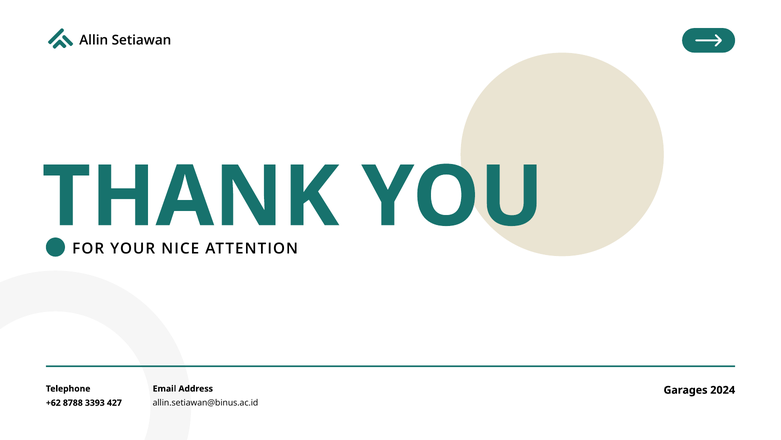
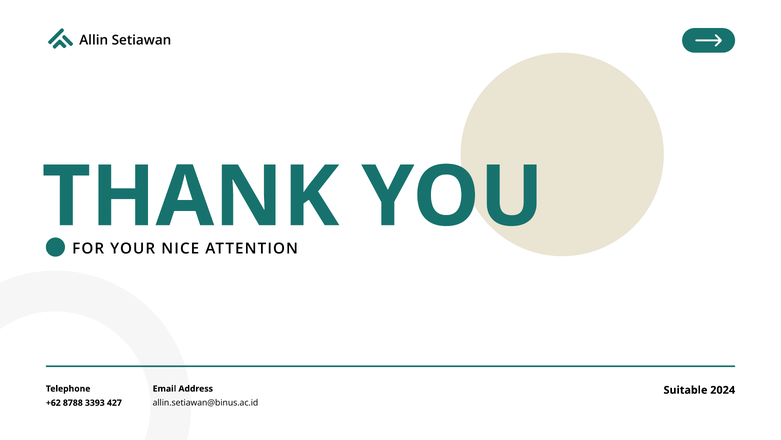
Garages: Garages -> Suitable
